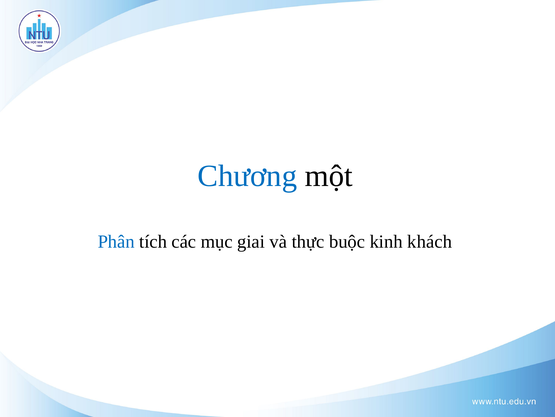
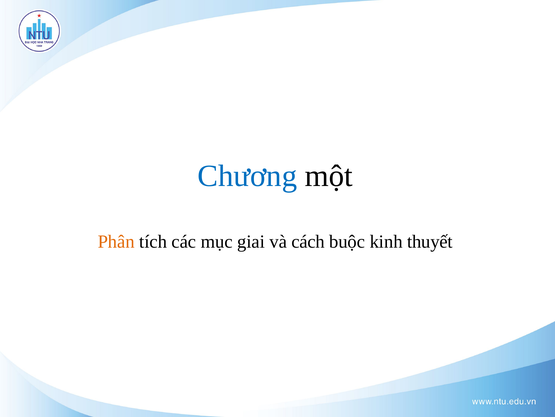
Phân colour: blue -> orange
thực: thực -> cách
khách: khách -> thuyết
